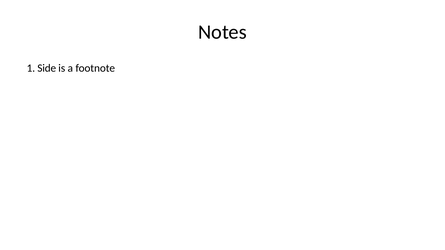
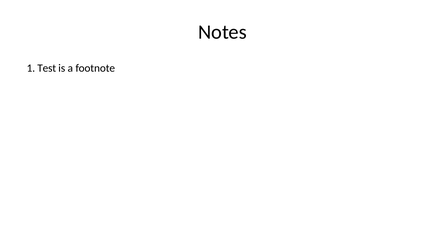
Side: Side -> Test
